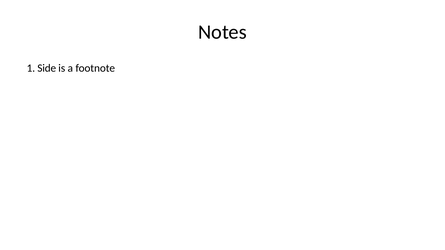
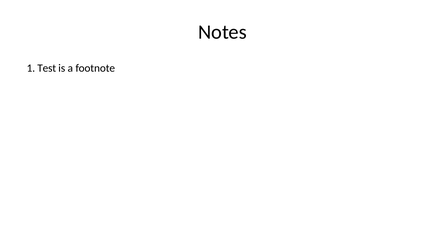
Side: Side -> Test
